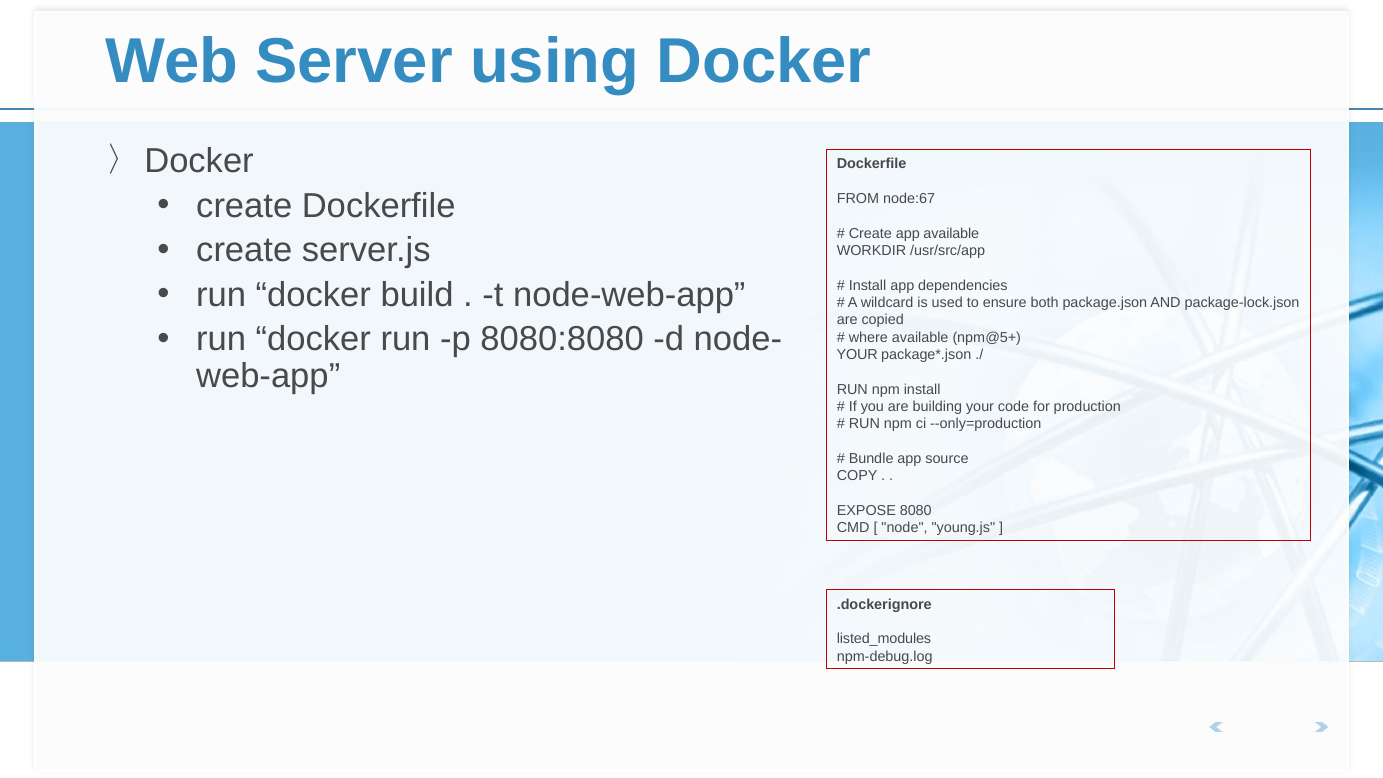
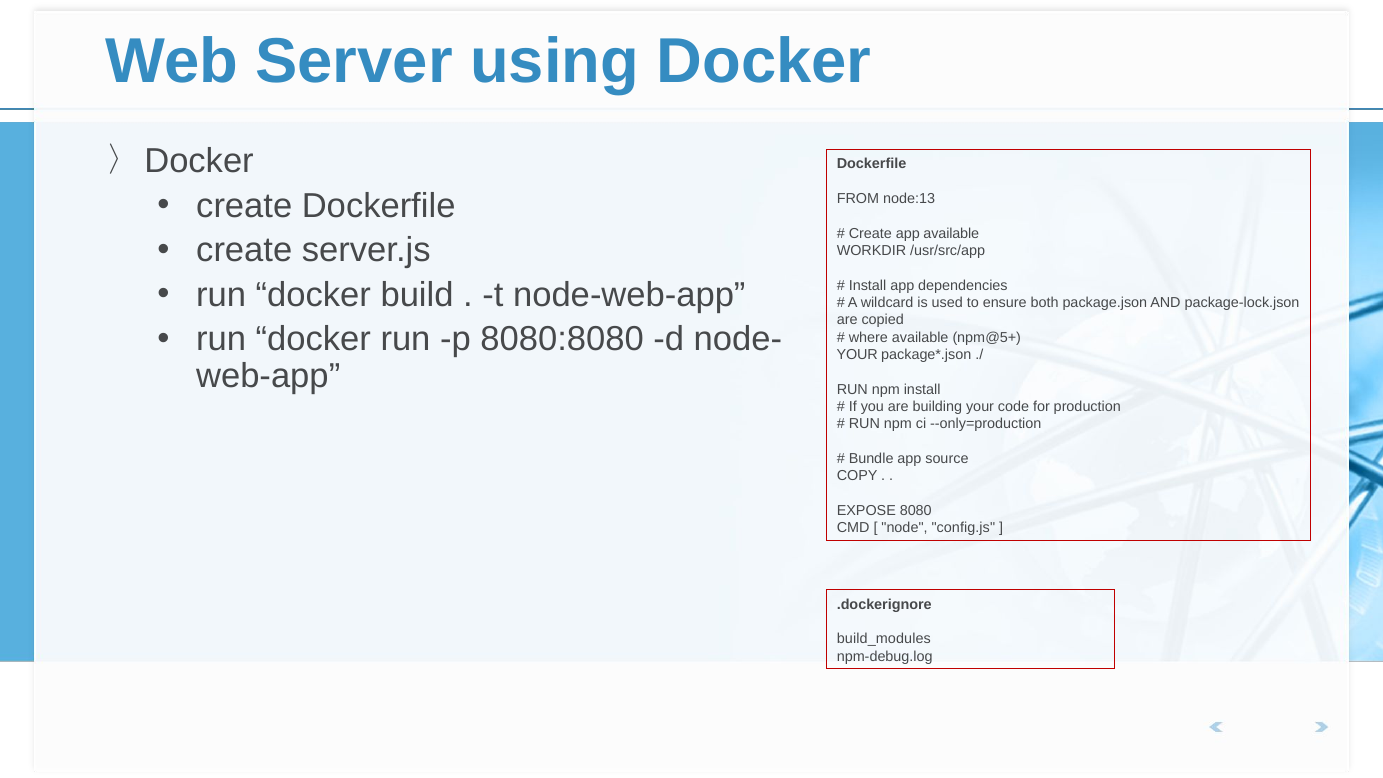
node:67: node:67 -> node:13
young.js: young.js -> config.js
listed_modules: listed_modules -> build_modules
